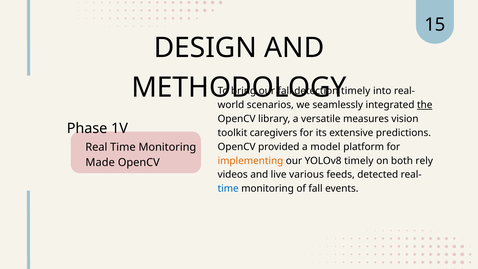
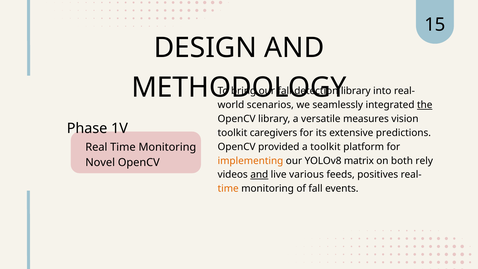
timely at (356, 91): timely -> library
a model: model -> toolkit
YOLOv8 timely: timely -> matrix
Made: Made -> Novel
and at (259, 175) underline: none -> present
detected: detected -> positives
time at (228, 189) colour: blue -> orange
